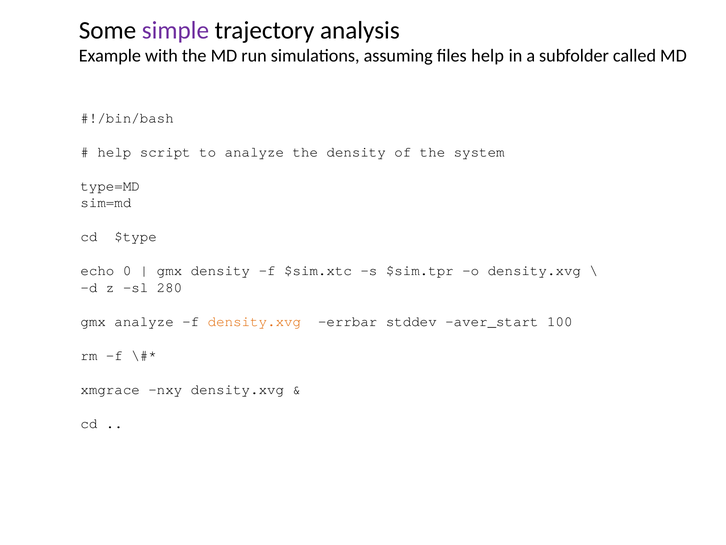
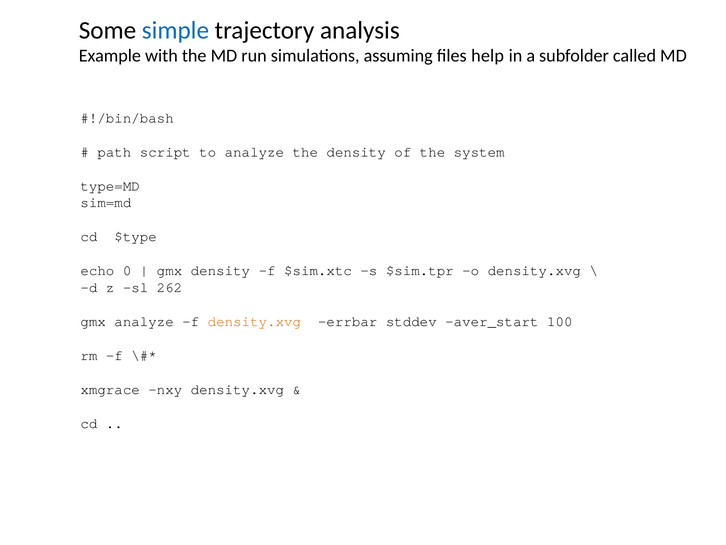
simple colour: purple -> blue
help at (114, 152): help -> path
280: 280 -> 262
